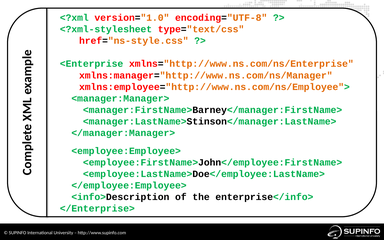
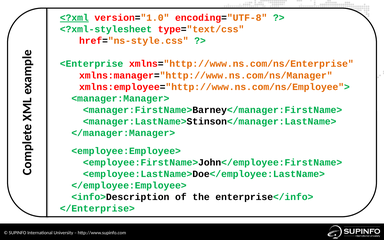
<?xml underline: none -> present
